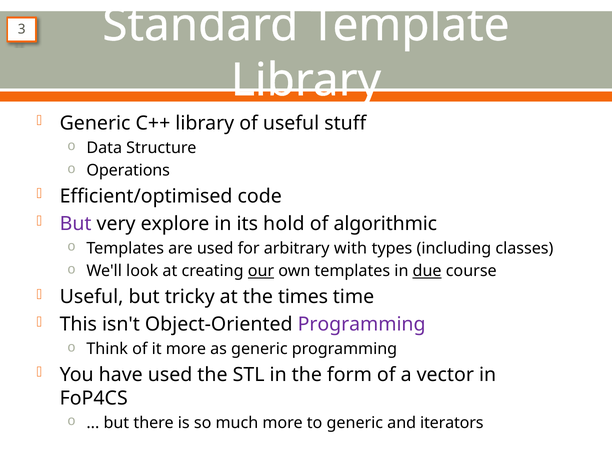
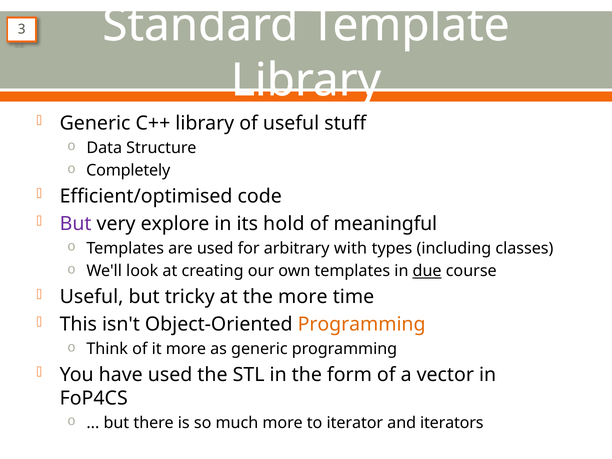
Operations: Operations -> Completely
algorithmic: algorithmic -> meaningful
our underline: present -> none
the times: times -> more
Programming at (362, 324) colour: purple -> orange
to generic: generic -> iterator
